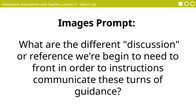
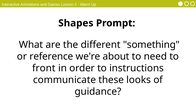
Images: Images -> Shapes
discussion: discussion -> something
begin: begin -> about
turns: turns -> looks
